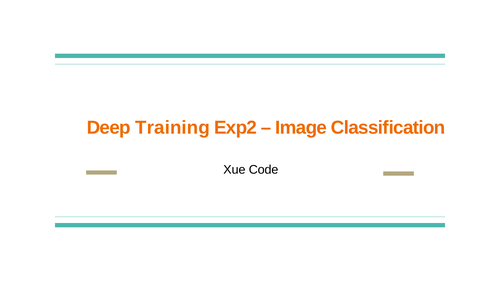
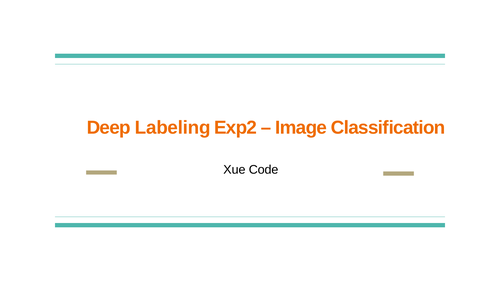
Training: Training -> Labeling
